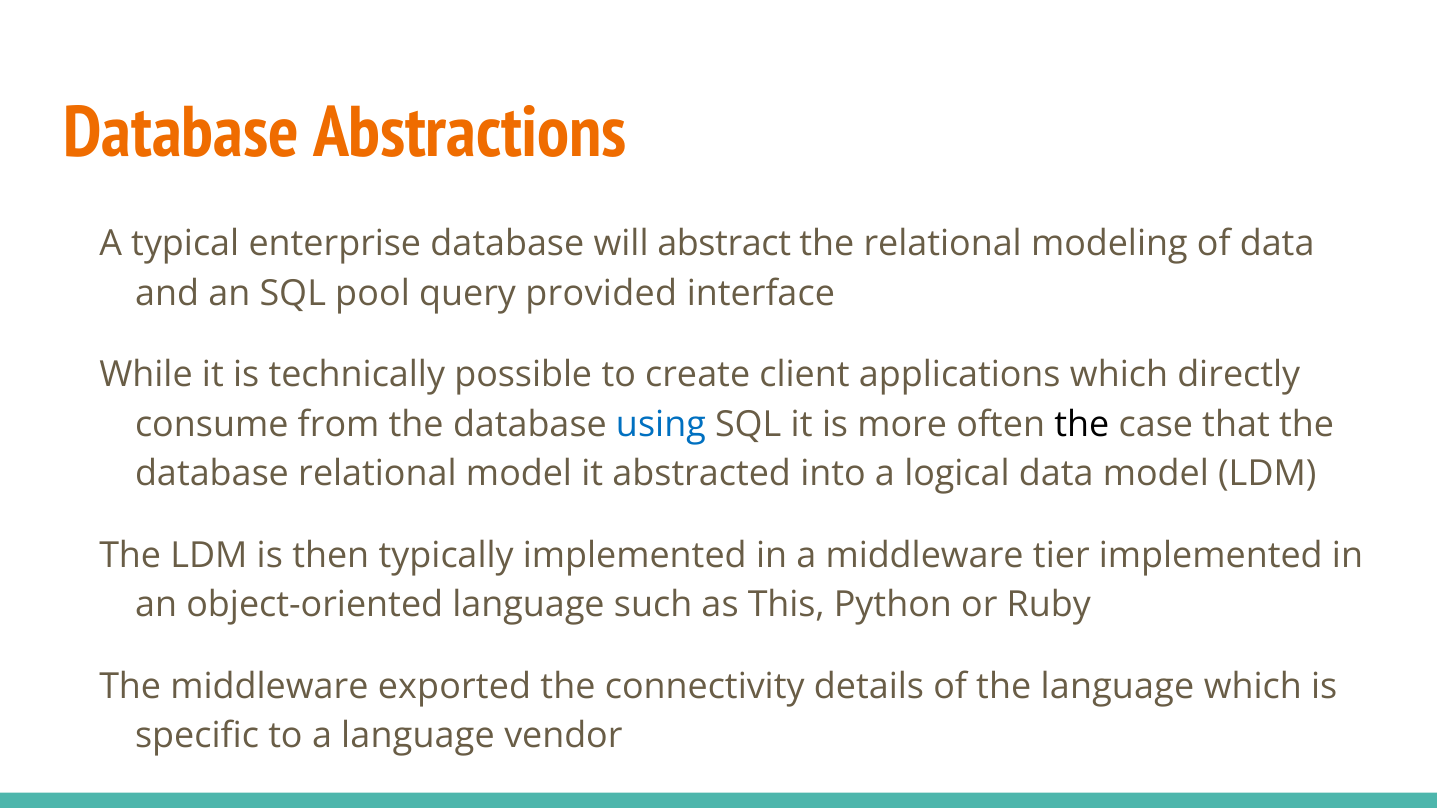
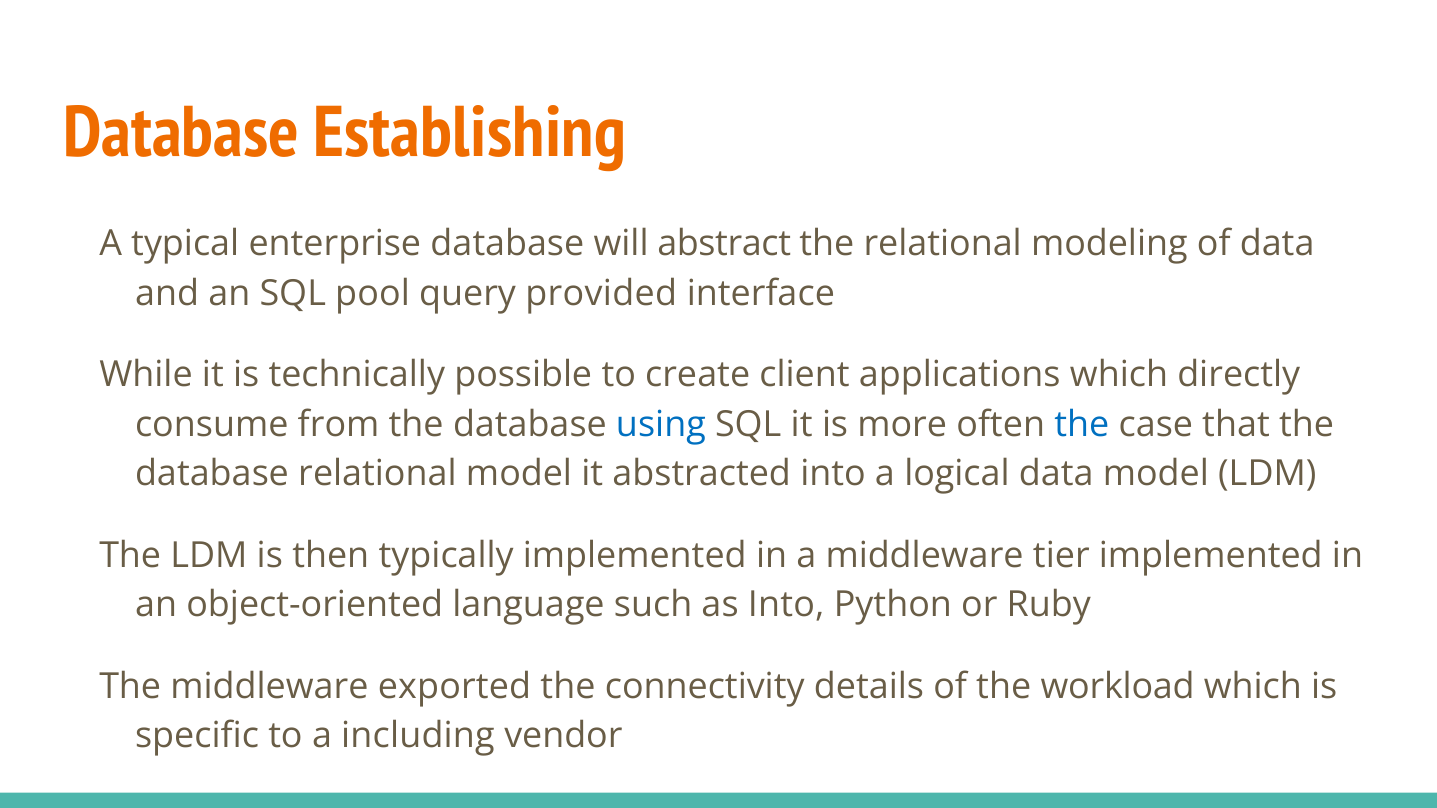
Abstractions: Abstractions -> Establishing
the at (1082, 425) colour: black -> blue
as This: This -> Into
the language: language -> workload
a language: language -> including
